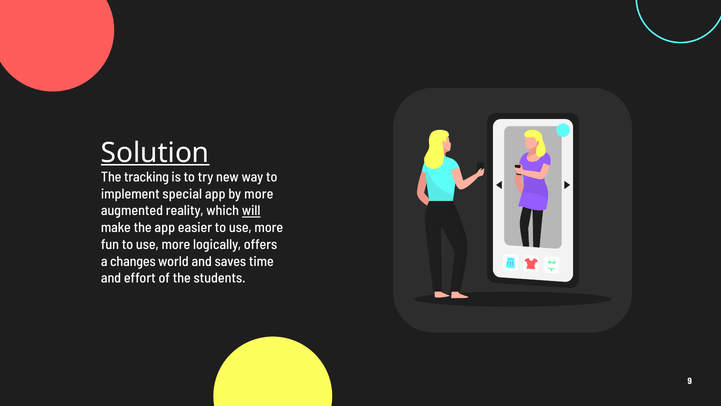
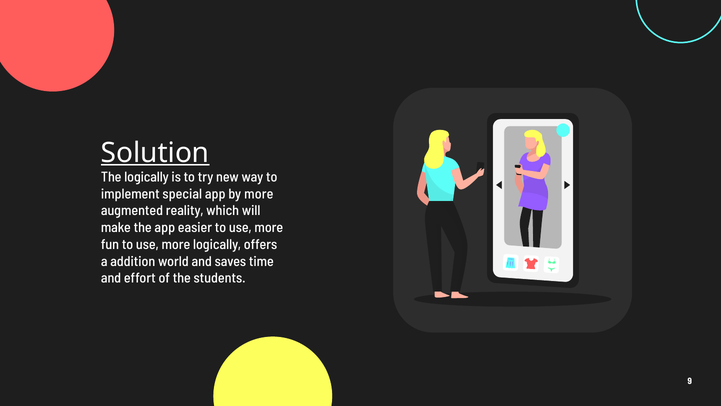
The tracking: tracking -> logically
will underline: present -> none
changes: changes -> addition
